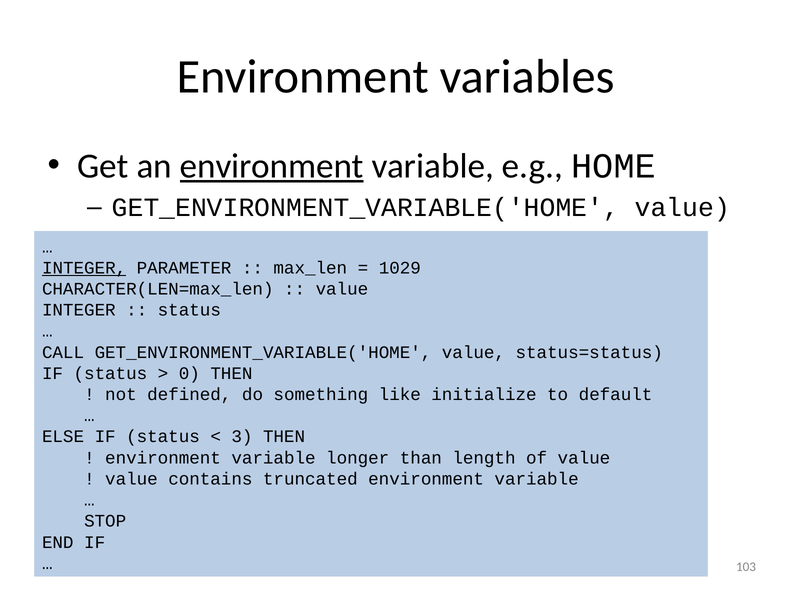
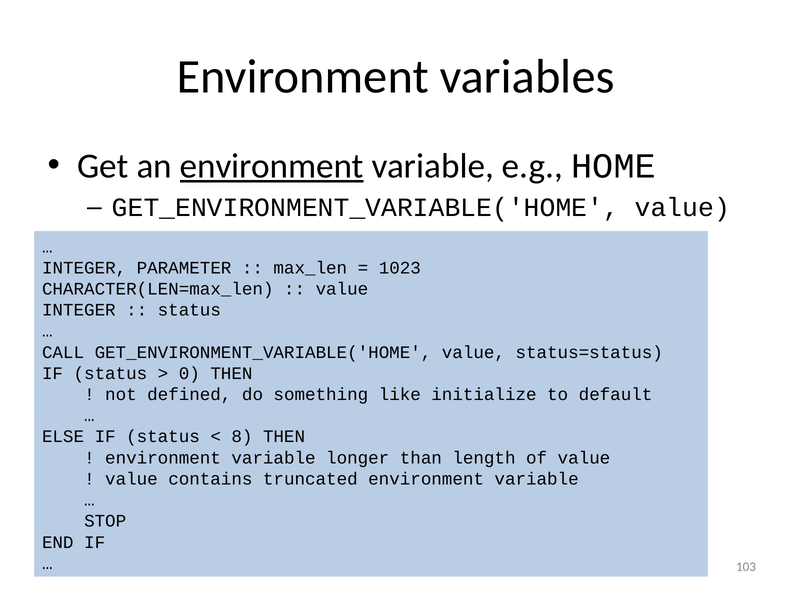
INTEGER at (84, 268) underline: present -> none
1029: 1029 -> 1023
3: 3 -> 8
